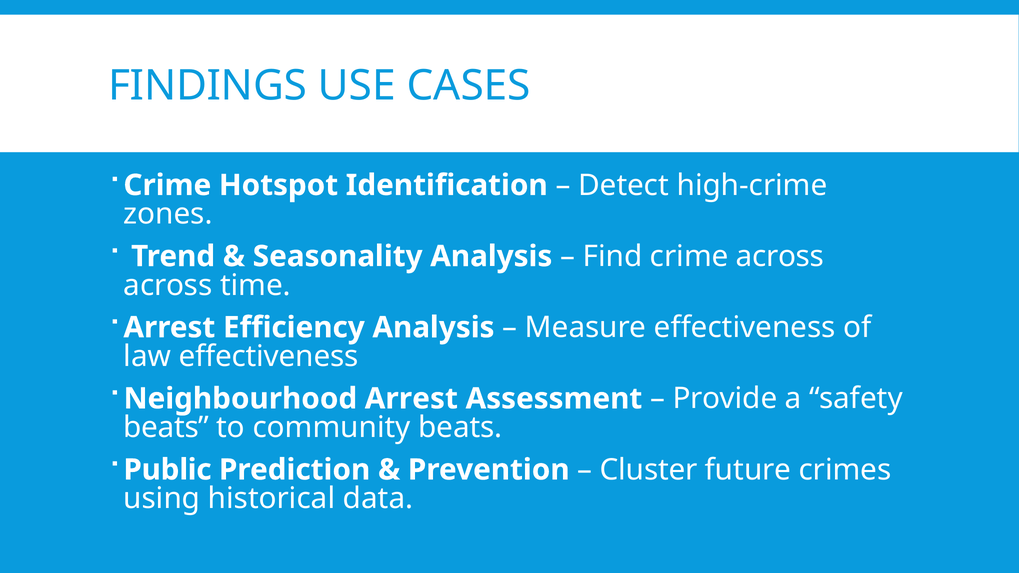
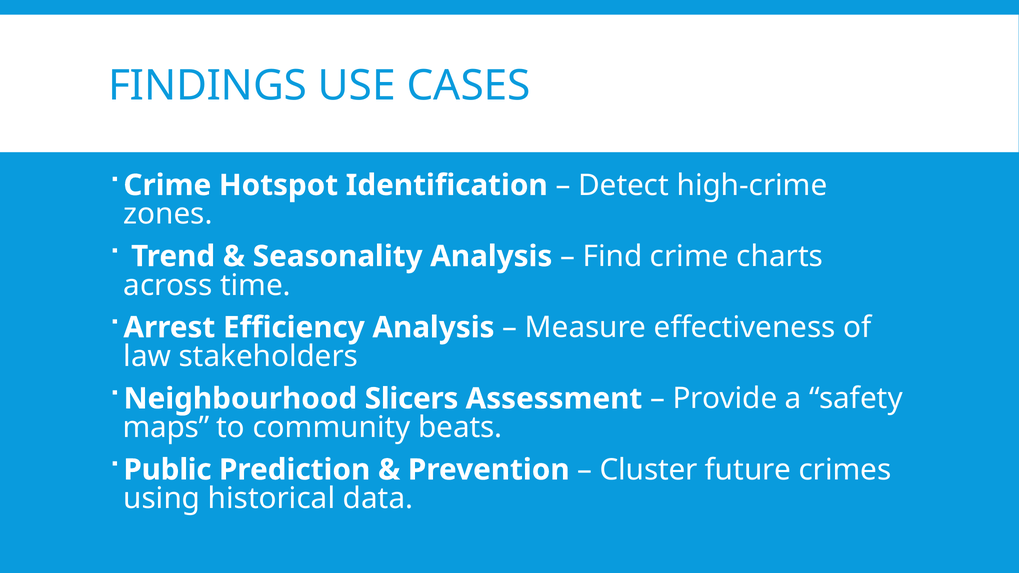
crime across: across -> charts
law effectiveness: effectiveness -> stakeholders
Neighbourhood Arrest: Arrest -> Slicers
beats at (166, 428): beats -> maps
